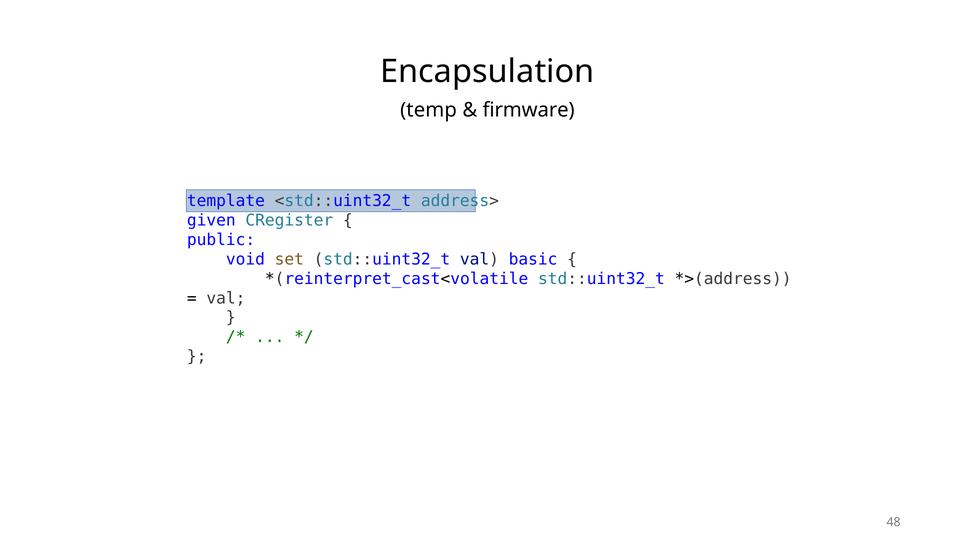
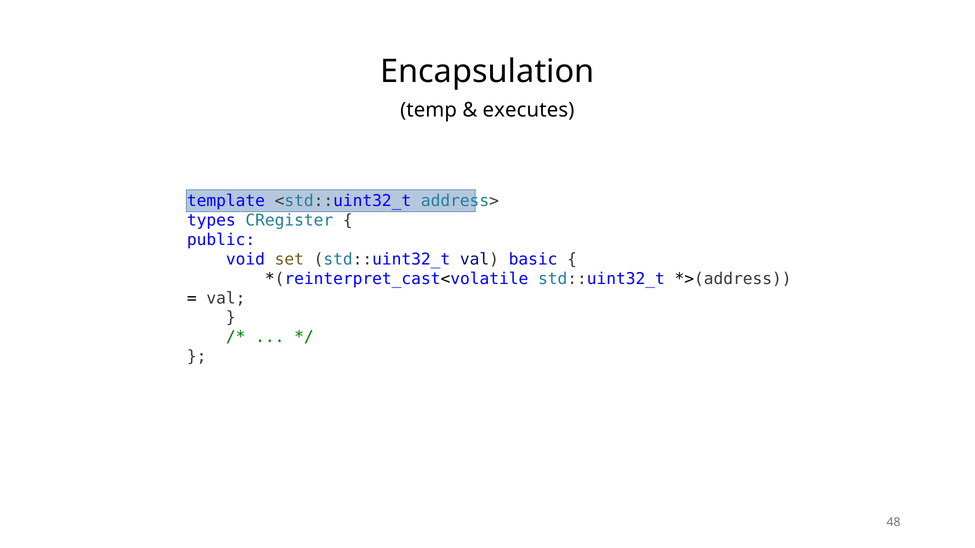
firmware: firmware -> executes
given: given -> types
